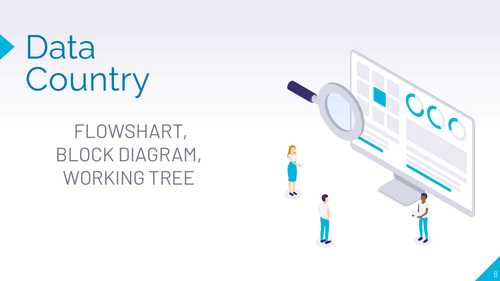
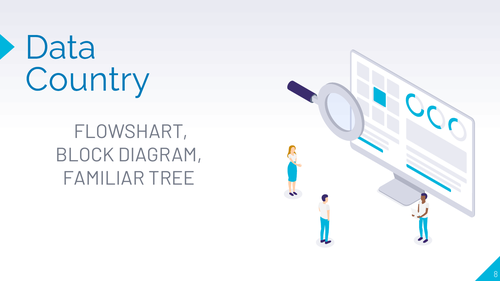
WORKING: WORKING -> FAMILIAR
